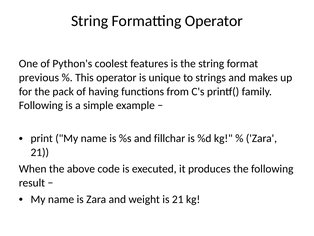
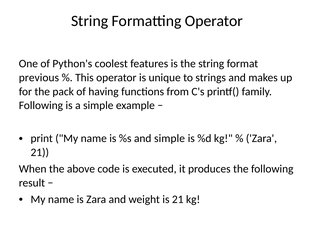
and fillchar: fillchar -> simple
